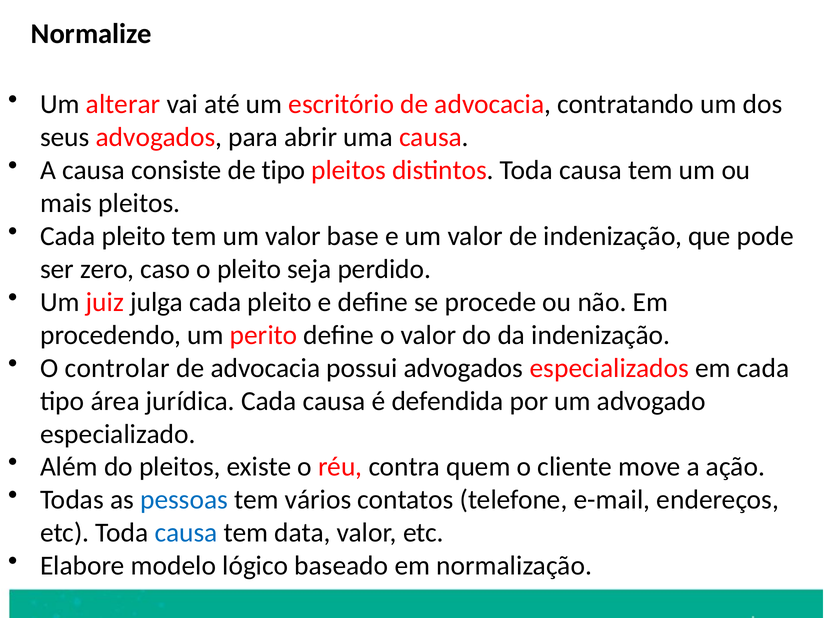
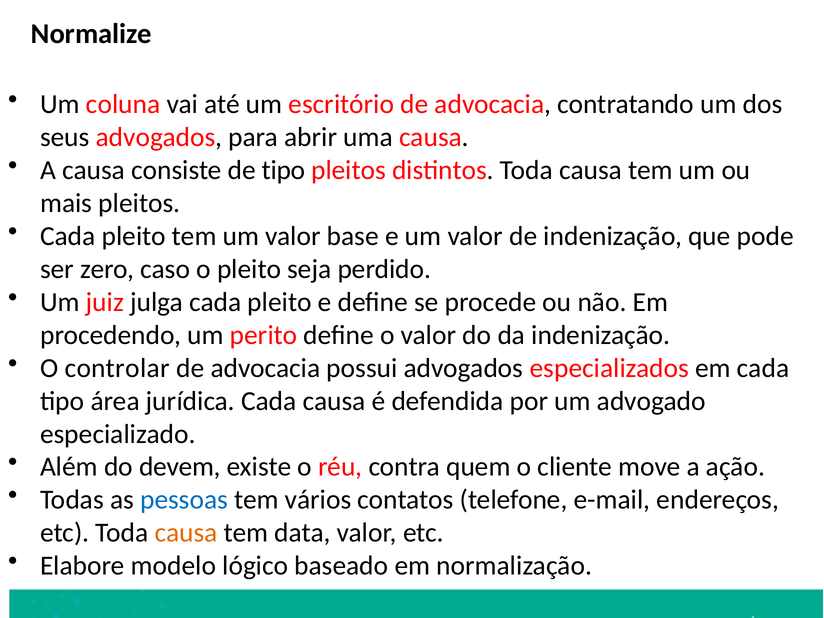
alterar: alterar -> coluna
do pleitos: pleitos -> devem
causa at (186, 533) colour: blue -> orange
